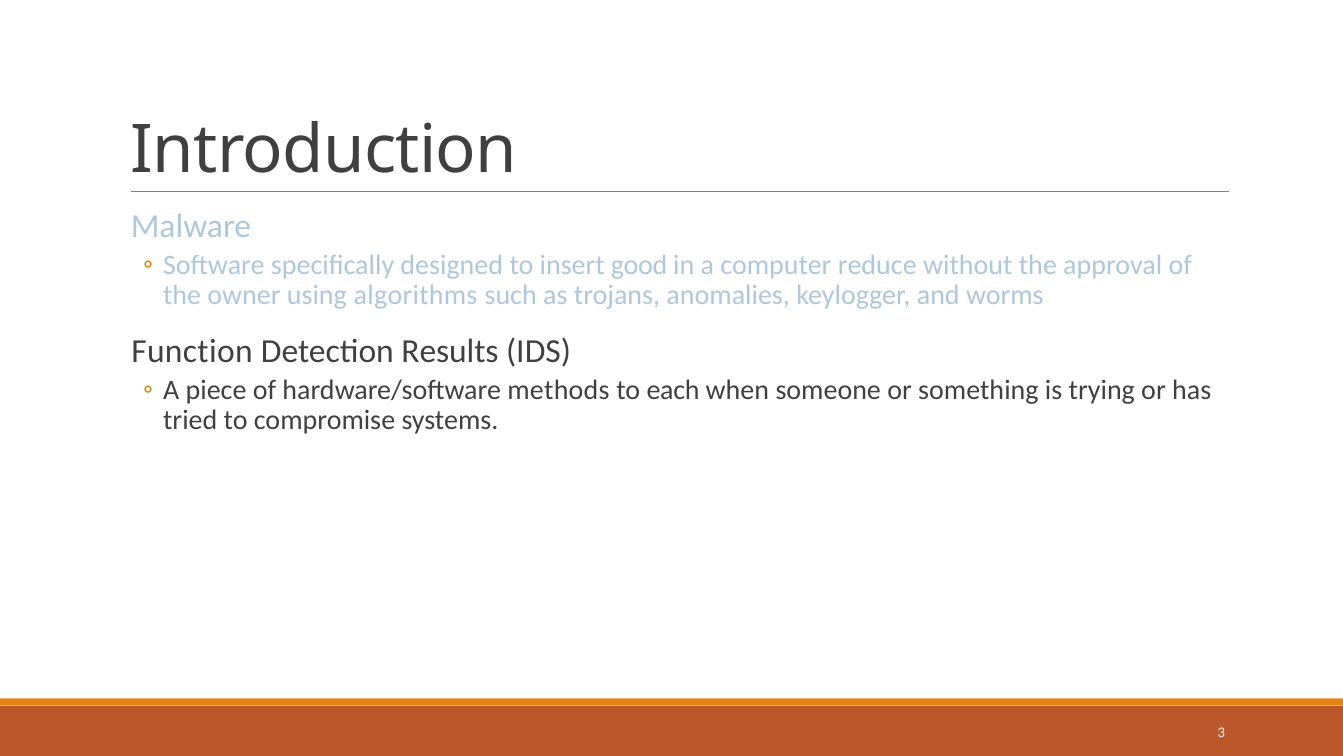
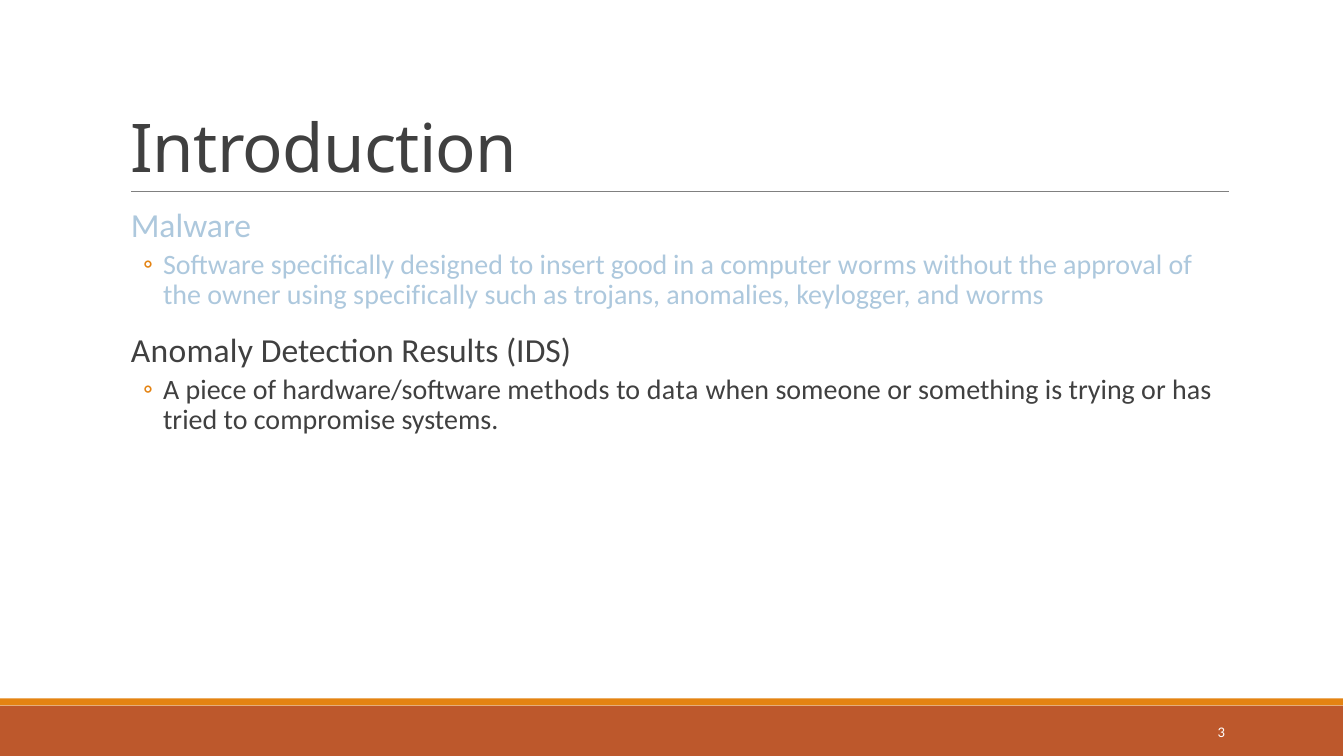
computer reduce: reduce -> worms
using algorithms: algorithms -> specifically
Function: Function -> Anomaly
each: each -> data
